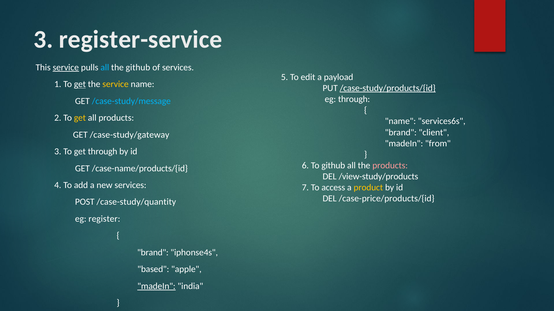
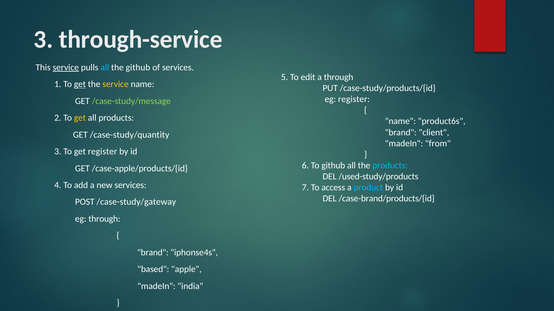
register-service: register-service -> through-service
a payload: payload -> through
/case-study/products/{id underline: present -> none
eg through: through -> register
/case-study/message colour: light blue -> light green
services6s: services6s -> product6s
/case-study/gateway: /case-study/gateway -> /case-study/quantity
get through: through -> register
products at (390, 166) colour: pink -> light blue
/case-name/products/{id: /case-name/products/{id -> /case-apple/products/{id
/view-study/products: /view-study/products -> /used-study/products
product colour: yellow -> light blue
/case-price/products/{id: /case-price/products/{id -> /case-brand/products/{id
/case-study/quantity: /case-study/quantity -> /case-study/gateway
eg register: register -> through
madeIn at (156, 287) underline: present -> none
